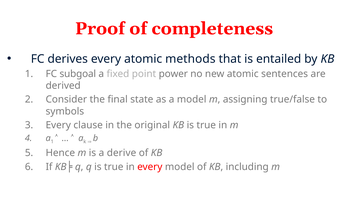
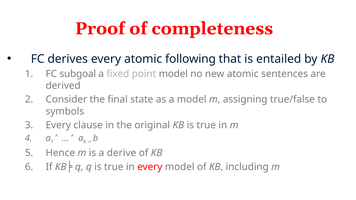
methods: methods -> following
point power: power -> model
